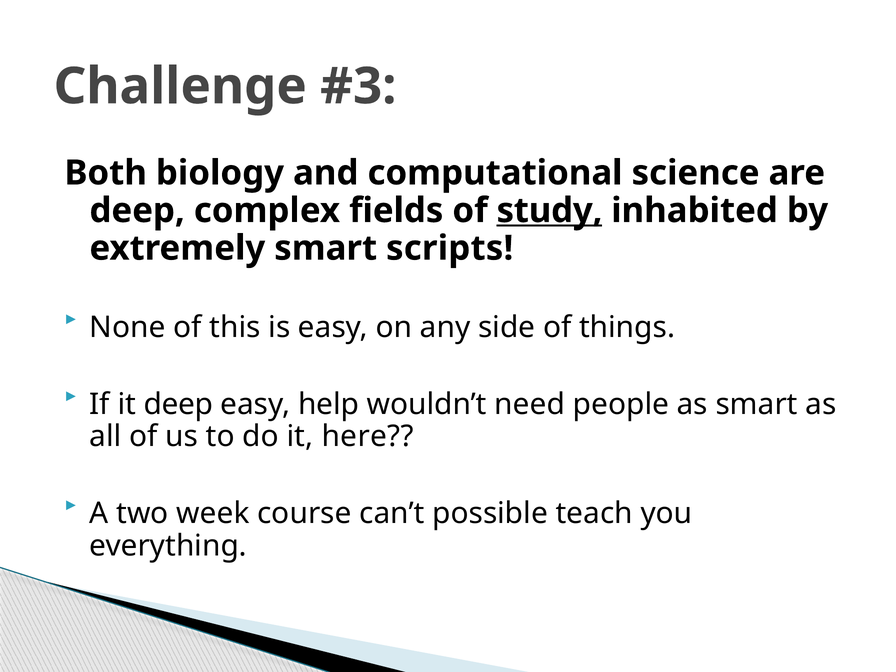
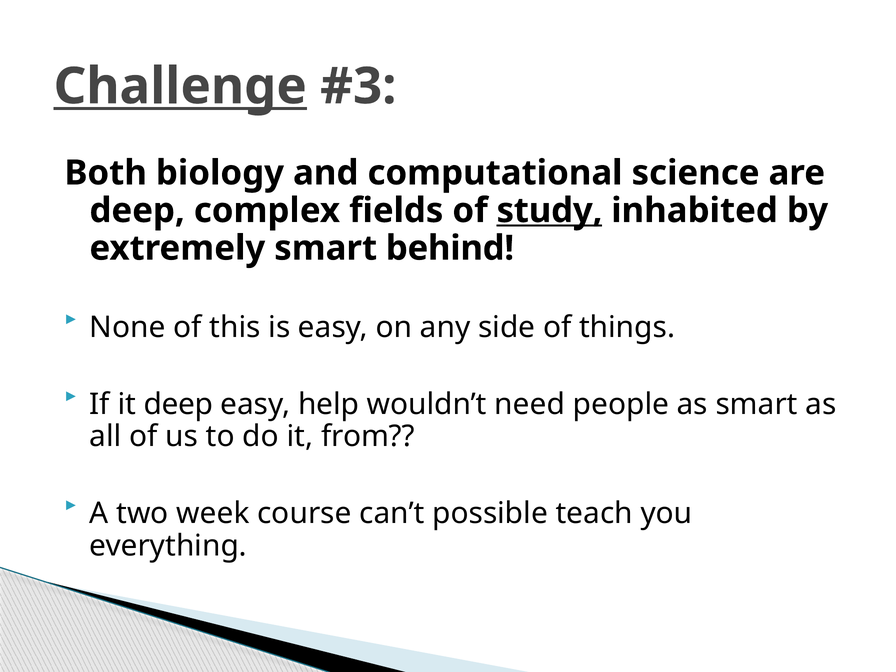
Challenge underline: none -> present
scripts: scripts -> behind
here: here -> from
